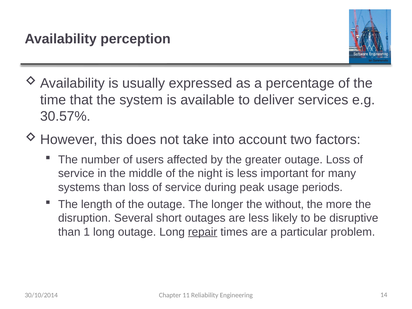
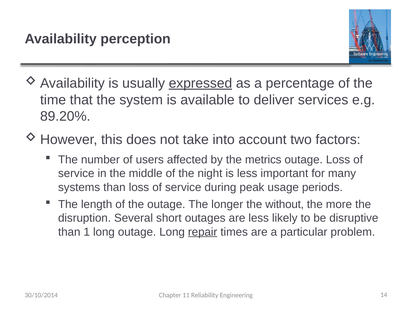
expressed underline: none -> present
30.57%: 30.57% -> 89.20%
greater: greater -> metrics
